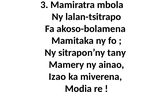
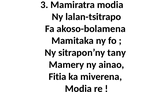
Mamiratra mbola: mbola -> modia
Izao: Izao -> Fitia
